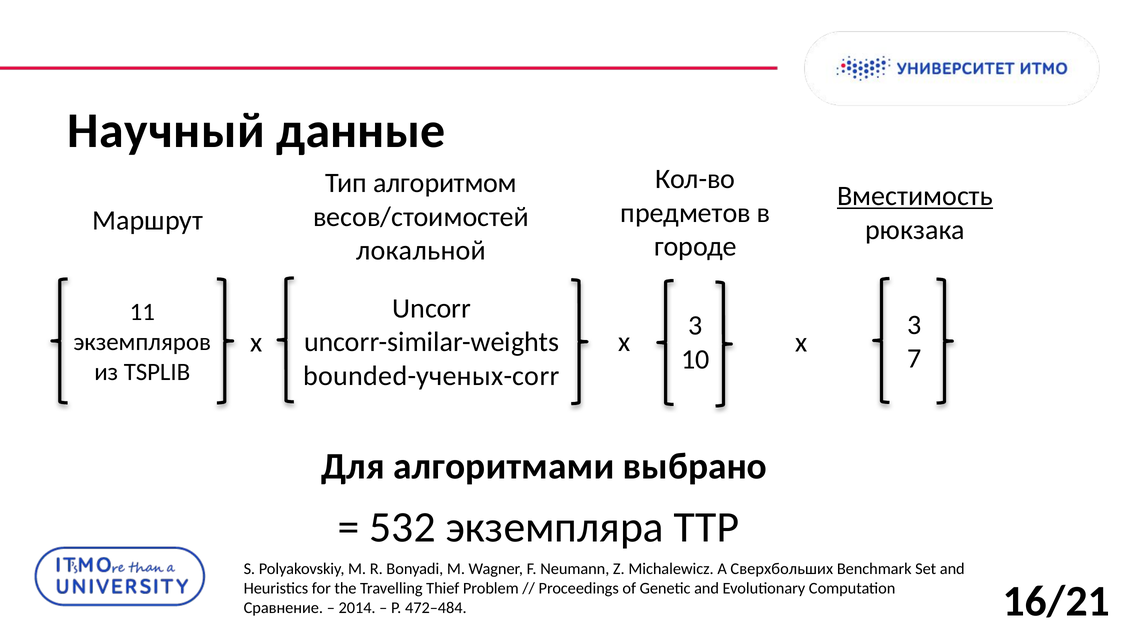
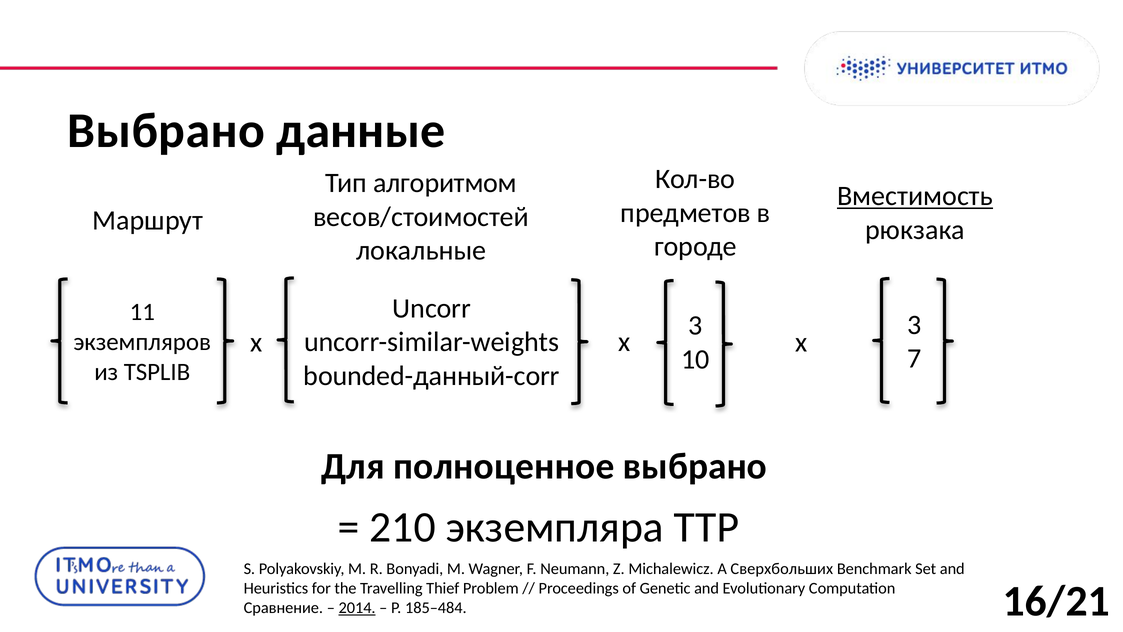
Научный at (166, 131): Научный -> Выбрано
локальной: локальной -> локальные
bounded-ученых-corr: bounded-ученых-corr -> bounded-данный-corr
алгоритмами: алгоритмами -> полноценное
532: 532 -> 210
2014 underline: none -> present
472–484: 472–484 -> 185–484
